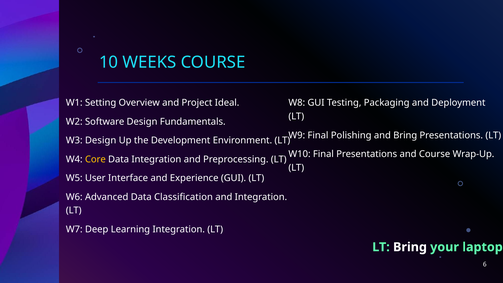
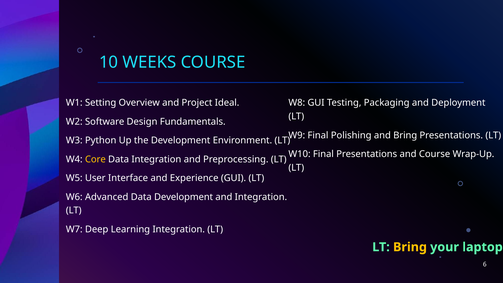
W3 Design: Design -> Python
Data Classification: Classification -> Development
Bring at (410, 247) colour: white -> yellow
